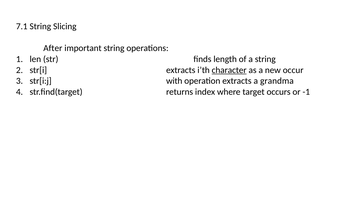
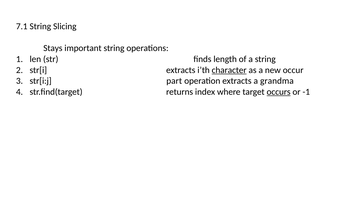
After: After -> Stays
with: with -> part
occurs underline: none -> present
